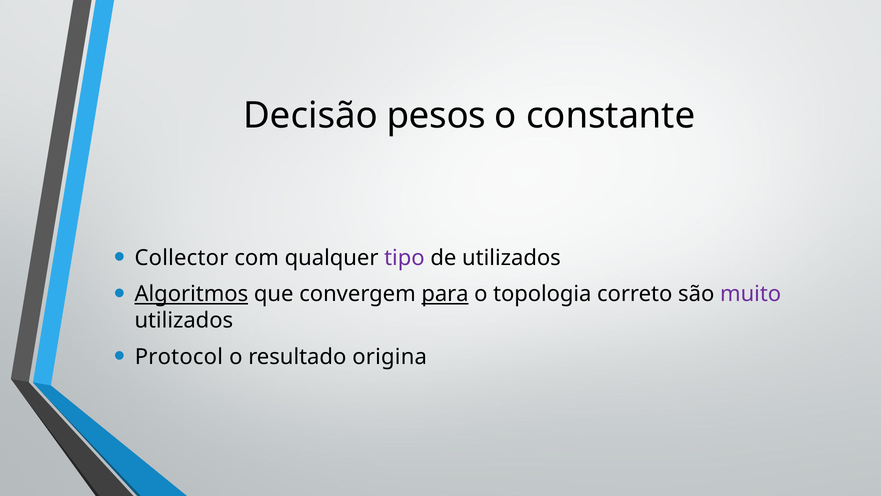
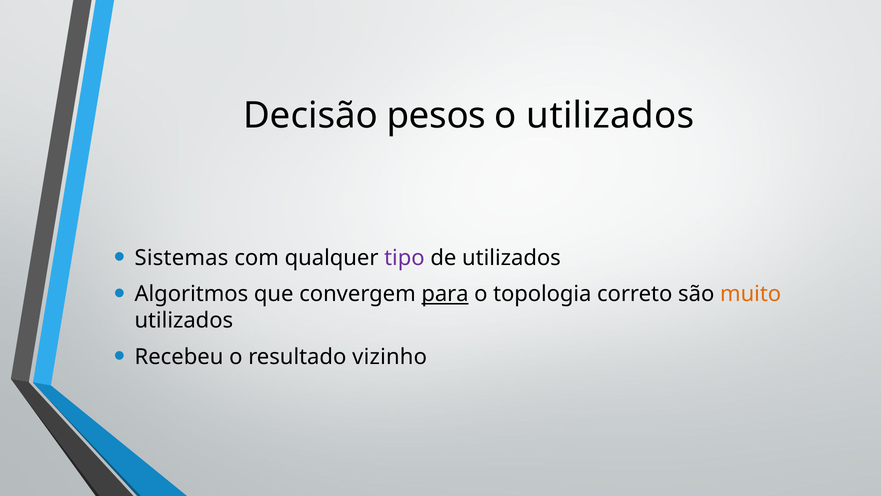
o constante: constante -> utilizados
Collector: Collector -> Sistemas
Algoritmos underline: present -> none
muito colour: purple -> orange
Protocol: Protocol -> Recebeu
origina: origina -> vizinho
